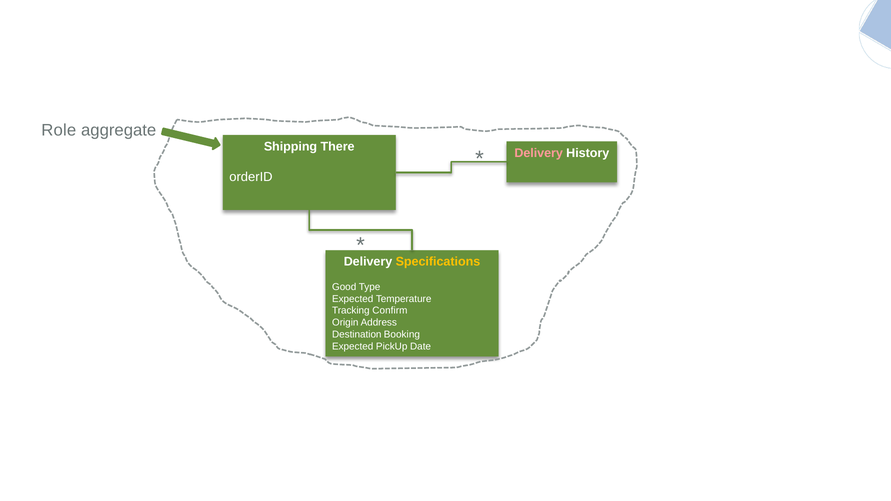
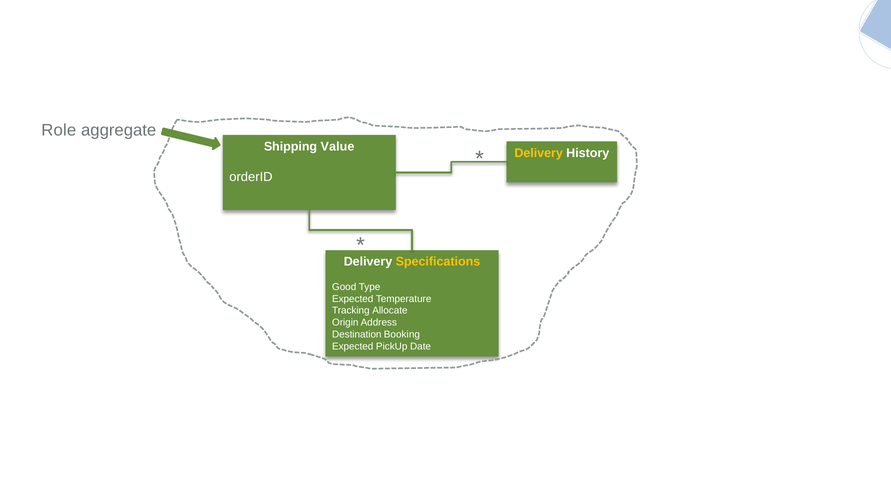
There: There -> Value
Delivery at (539, 153) colour: pink -> yellow
Confirm: Confirm -> Allocate
